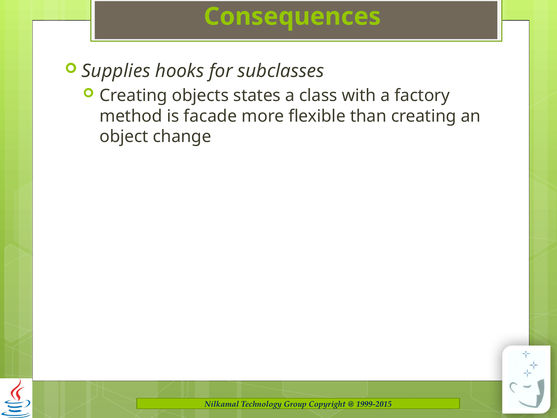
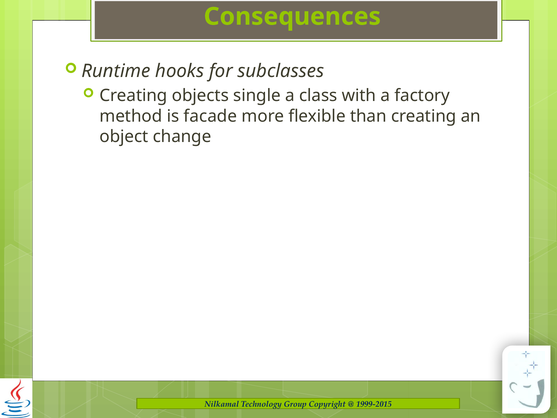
Supplies: Supplies -> Runtime
states: states -> single
